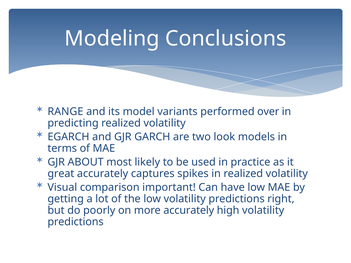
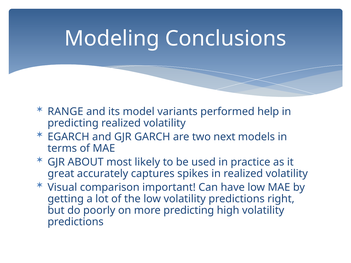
over: over -> help
look: look -> next
more accurately: accurately -> predicting
